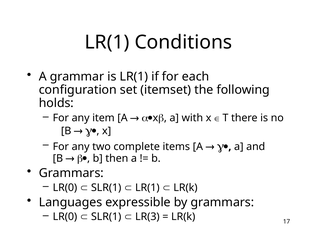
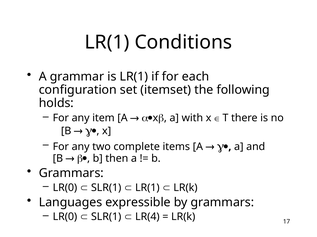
LR(3: LR(3 -> LR(4
